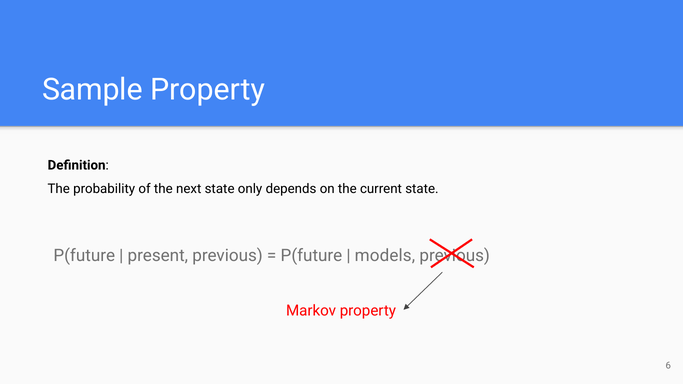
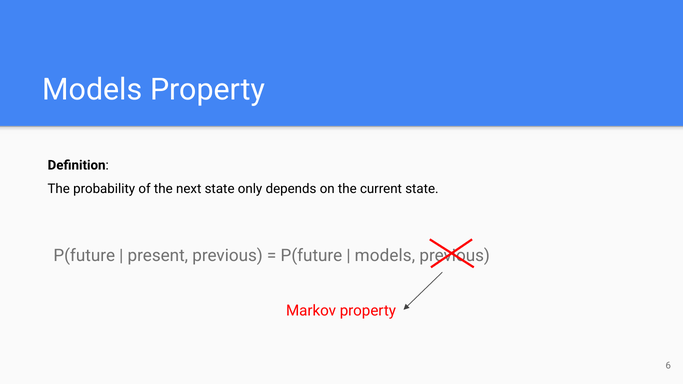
Sample at (92, 90): Sample -> Models
